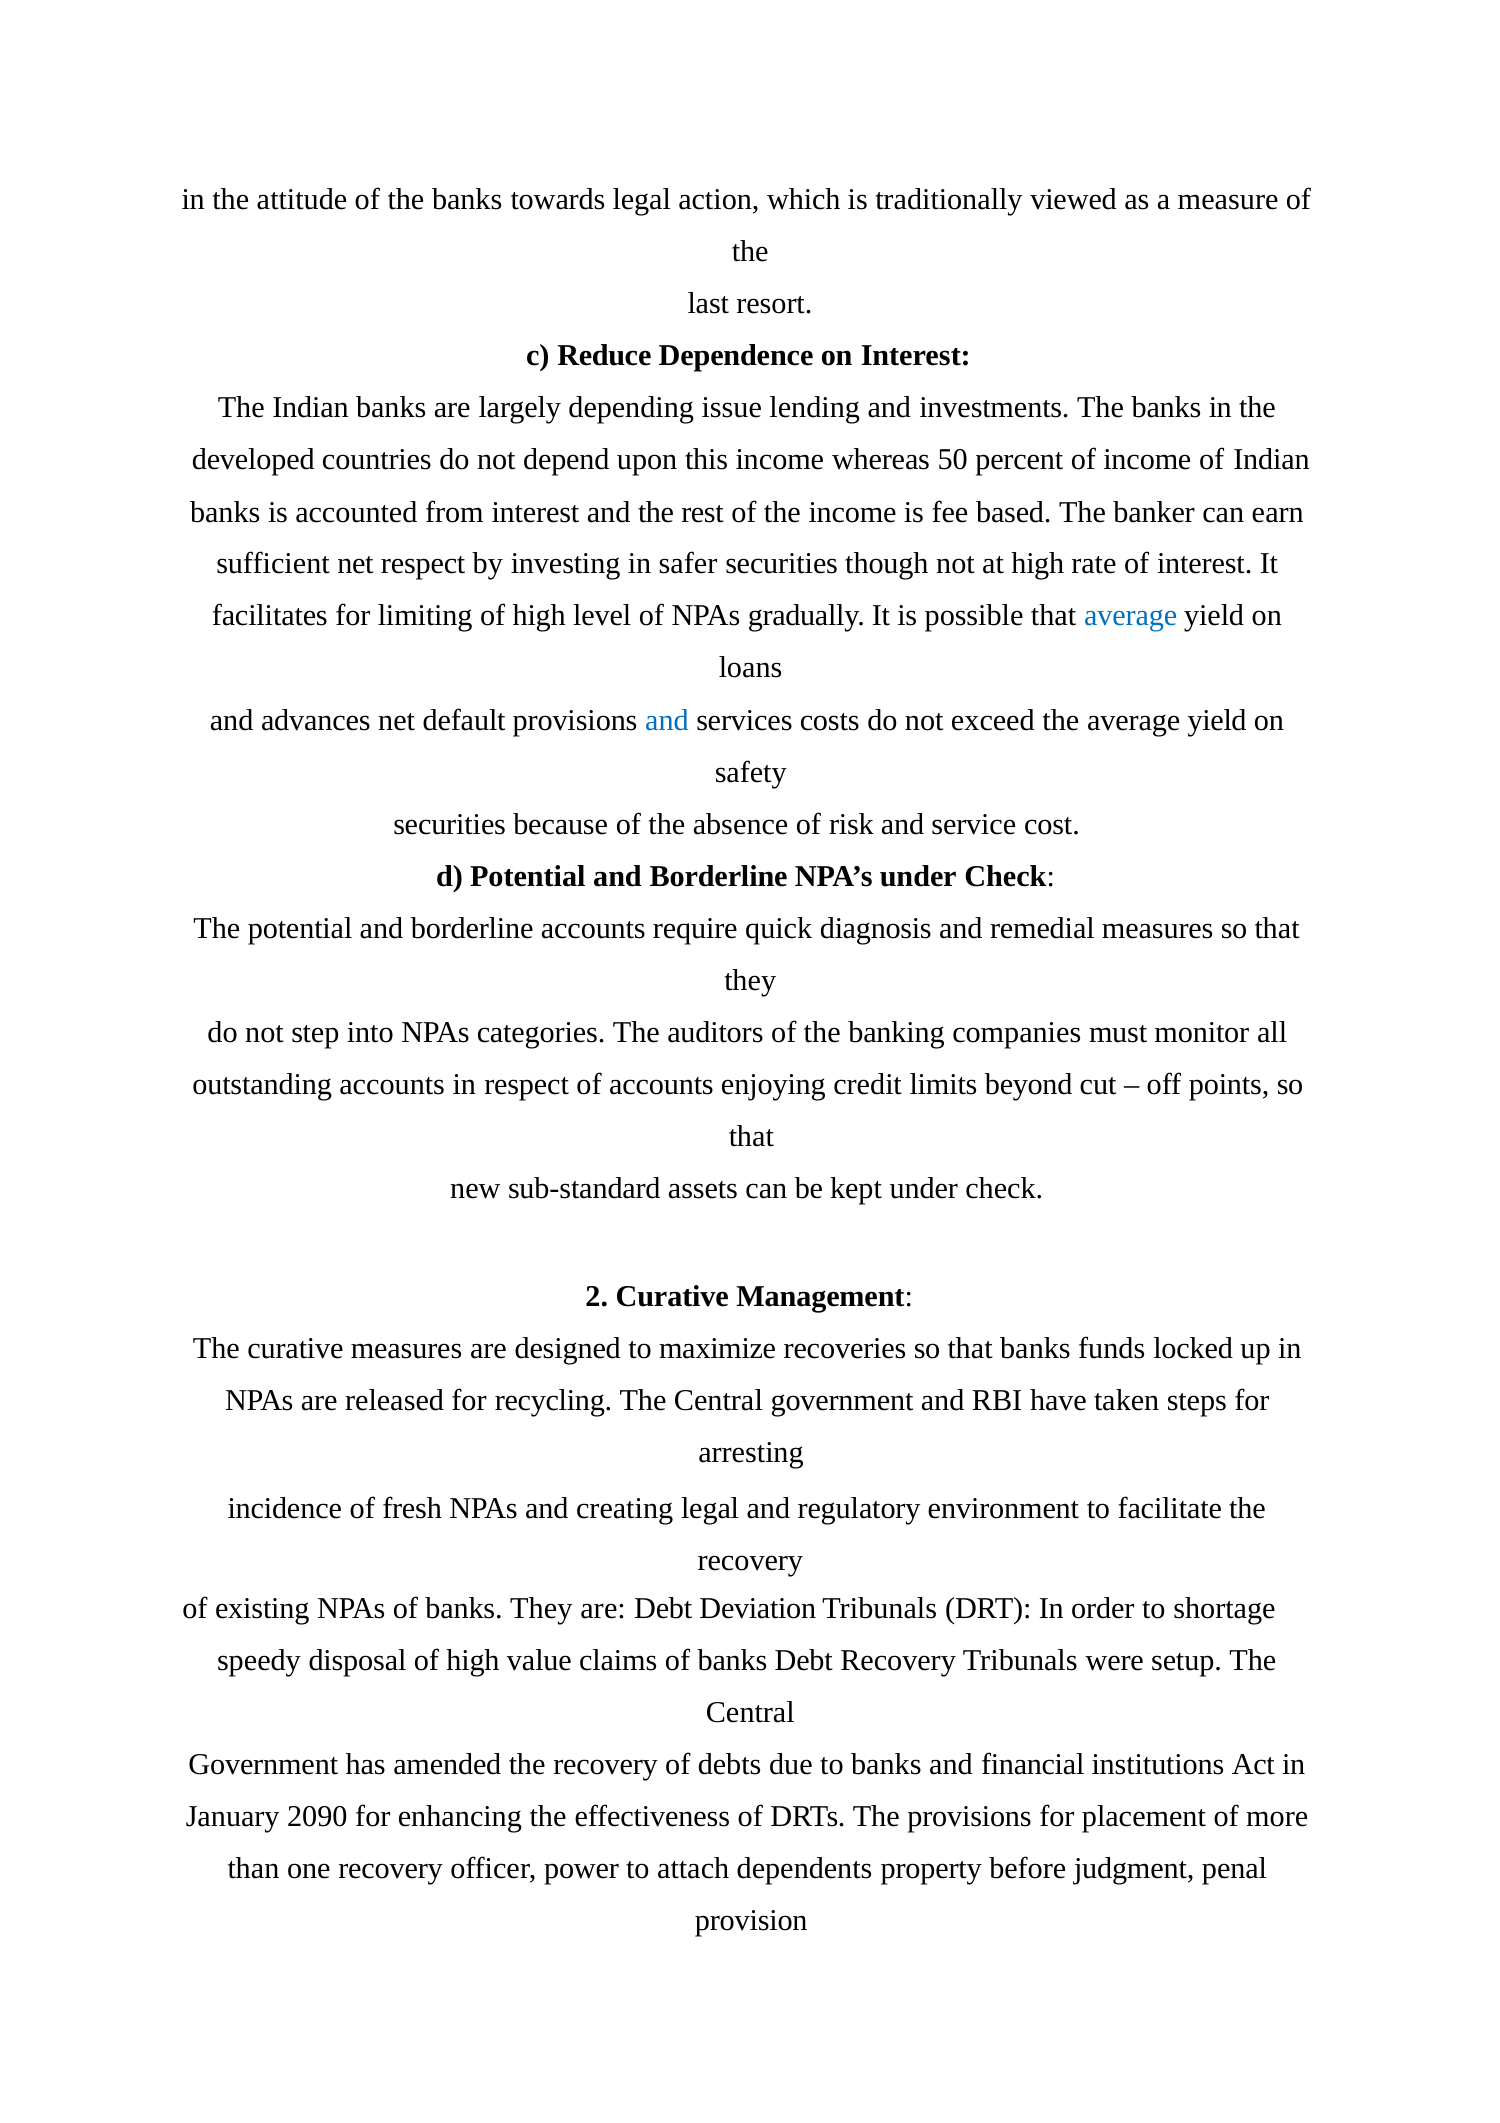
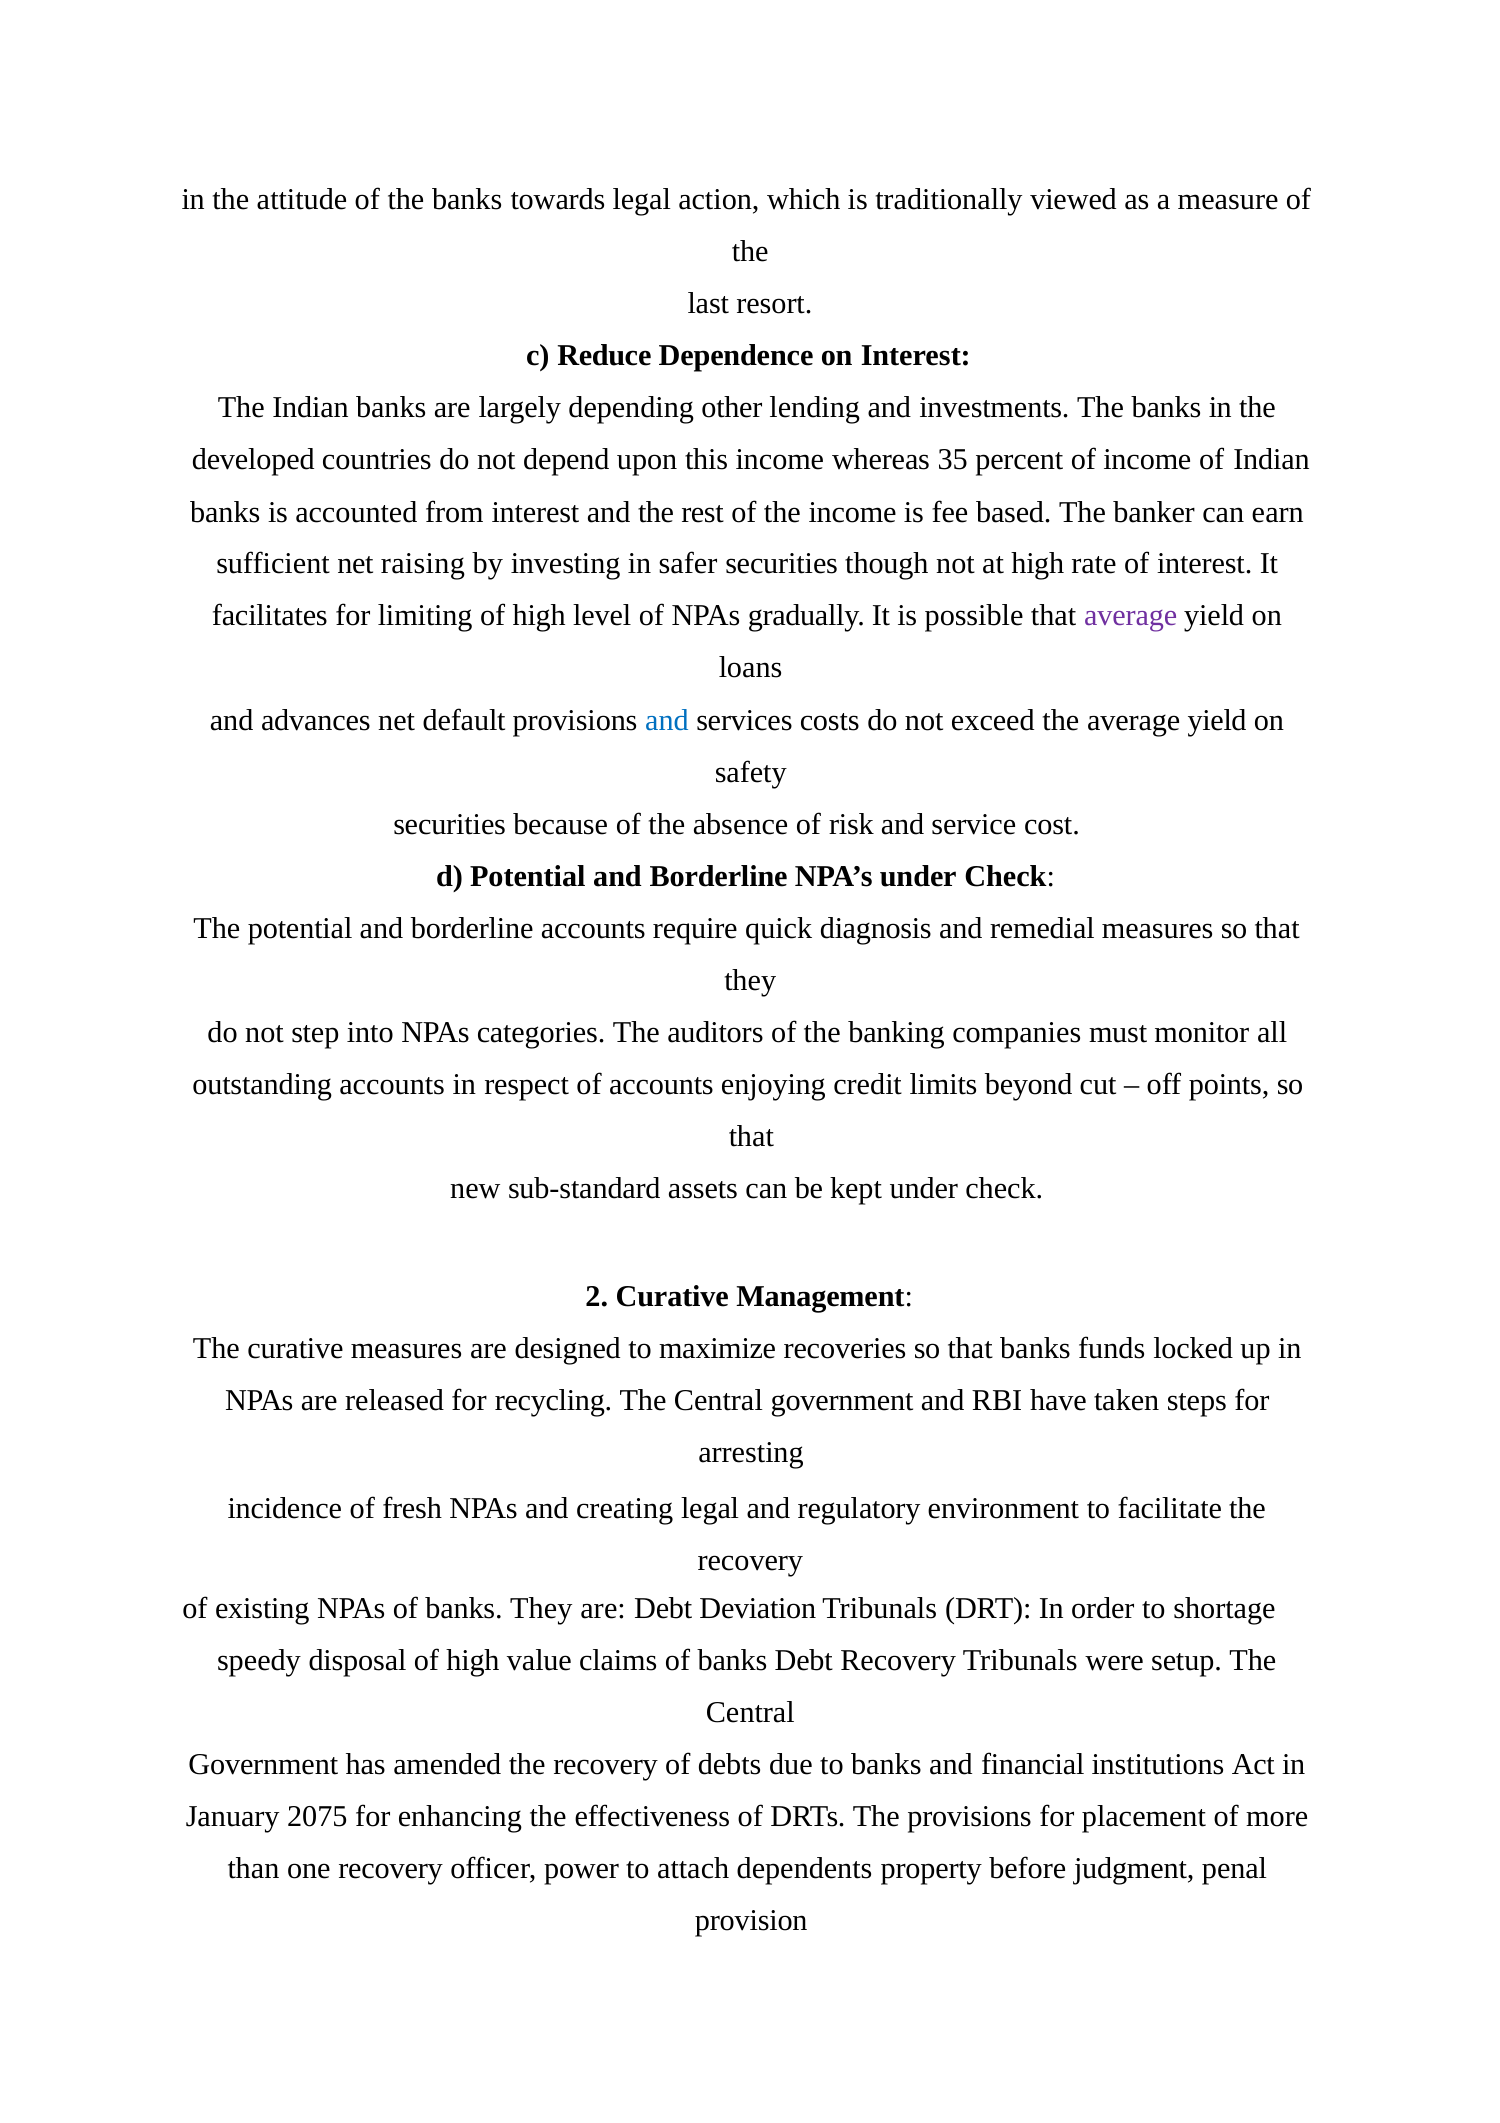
issue: issue -> other
50: 50 -> 35
net respect: respect -> raising
average at (1131, 616) colour: blue -> purple
2090: 2090 -> 2075
